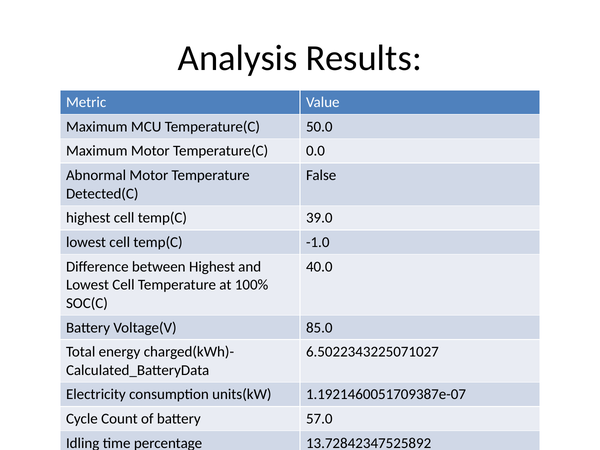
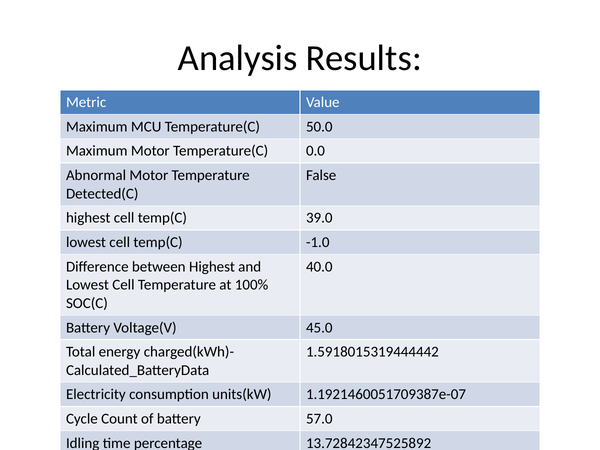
85.0: 85.0 -> 45.0
6.5022343225071027: 6.5022343225071027 -> 1.5918015319444442
